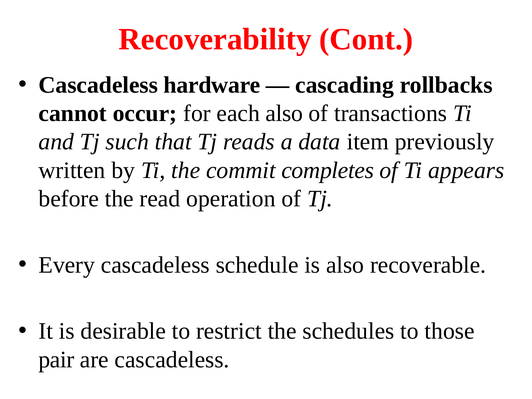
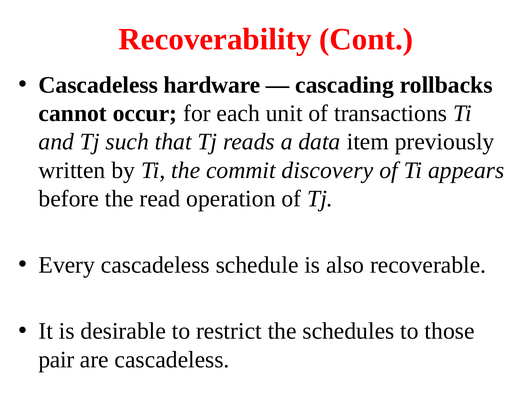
each also: also -> unit
completes: completes -> discovery
